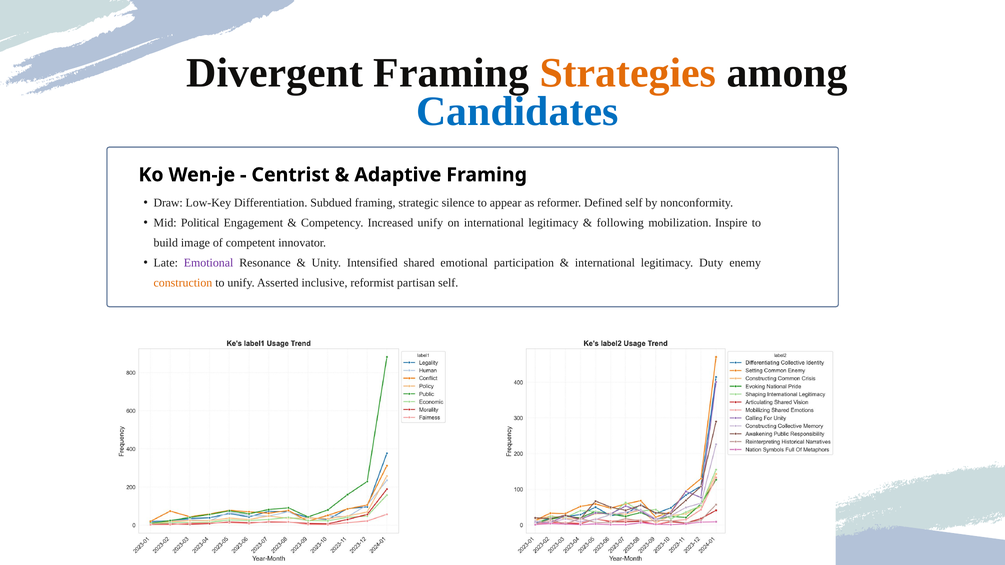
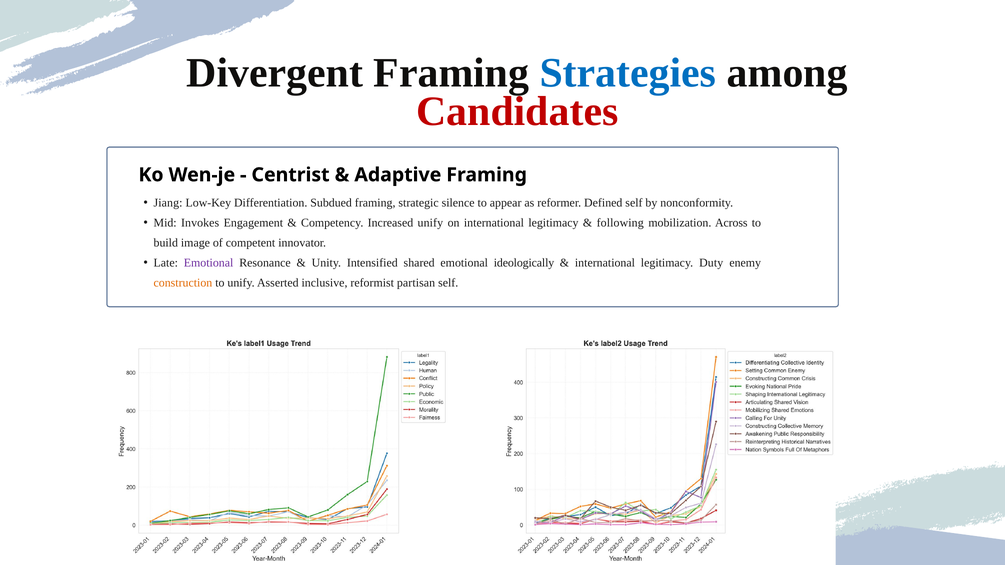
Strategies colour: orange -> blue
Candidates colour: blue -> red
Draw: Draw -> Jiang
Political: Political -> Invokes
Inspire: Inspire -> Across
participation: participation -> ideologically
